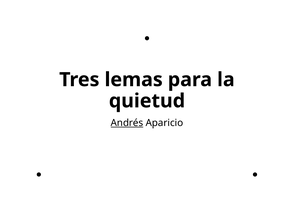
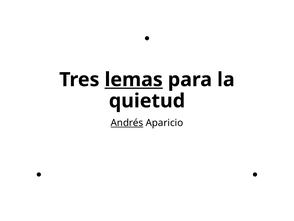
lemas underline: none -> present
